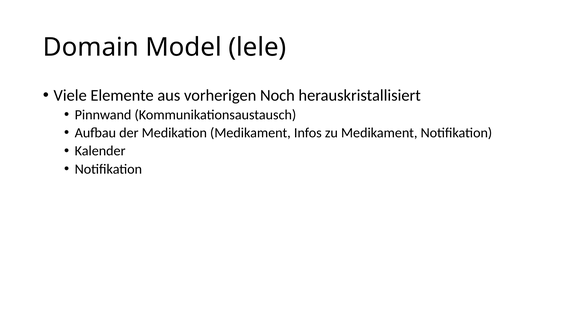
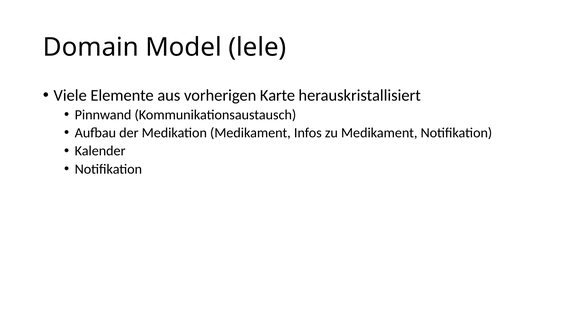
Noch: Noch -> Karte
